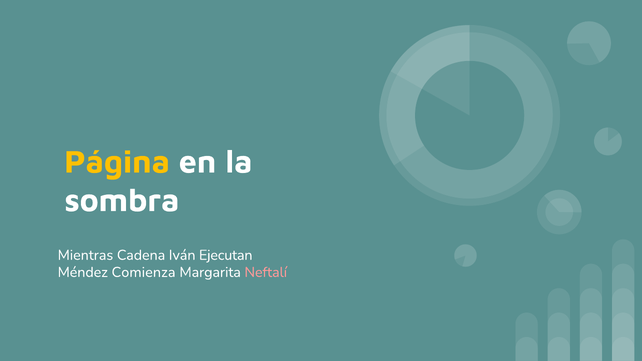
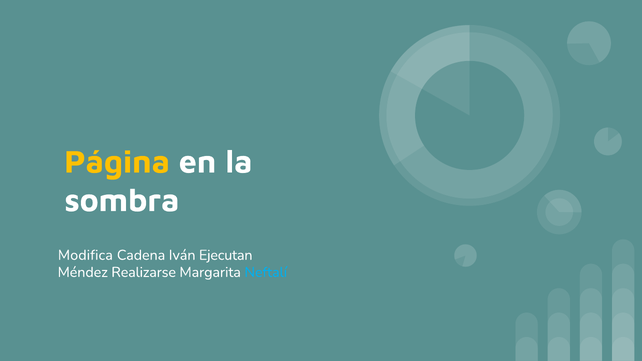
Mientras: Mientras -> Modifica
Comienza: Comienza -> Realizarse
Neftalí colour: pink -> light blue
